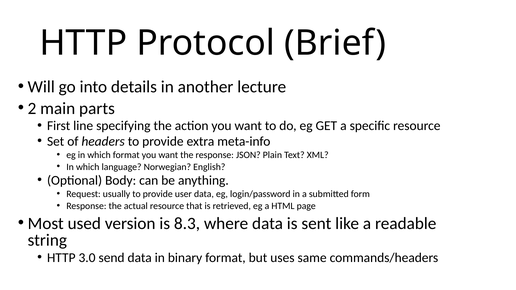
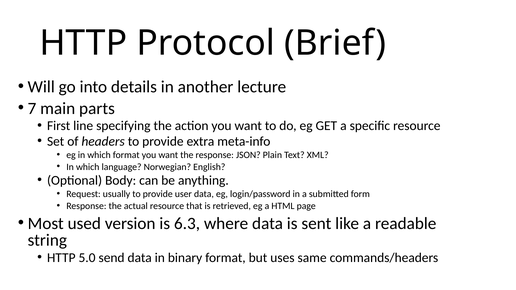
2: 2 -> 7
8.3: 8.3 -> 6.3
3.0: 3.0 -> 5.0
